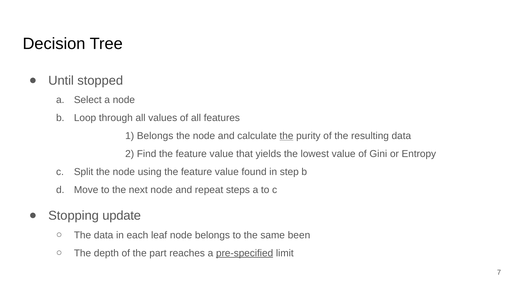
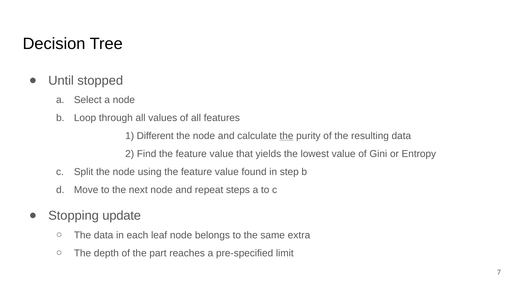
1 Belongs: Belongs -> Different
been: been -> extra
pre-specified underline: present -> none
